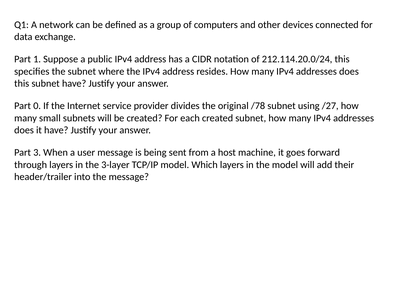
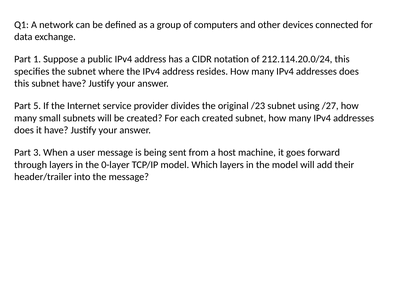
0: 0 -> 5
/78: /78 -> /23
3-layer: 3-layer -> 0-layer
